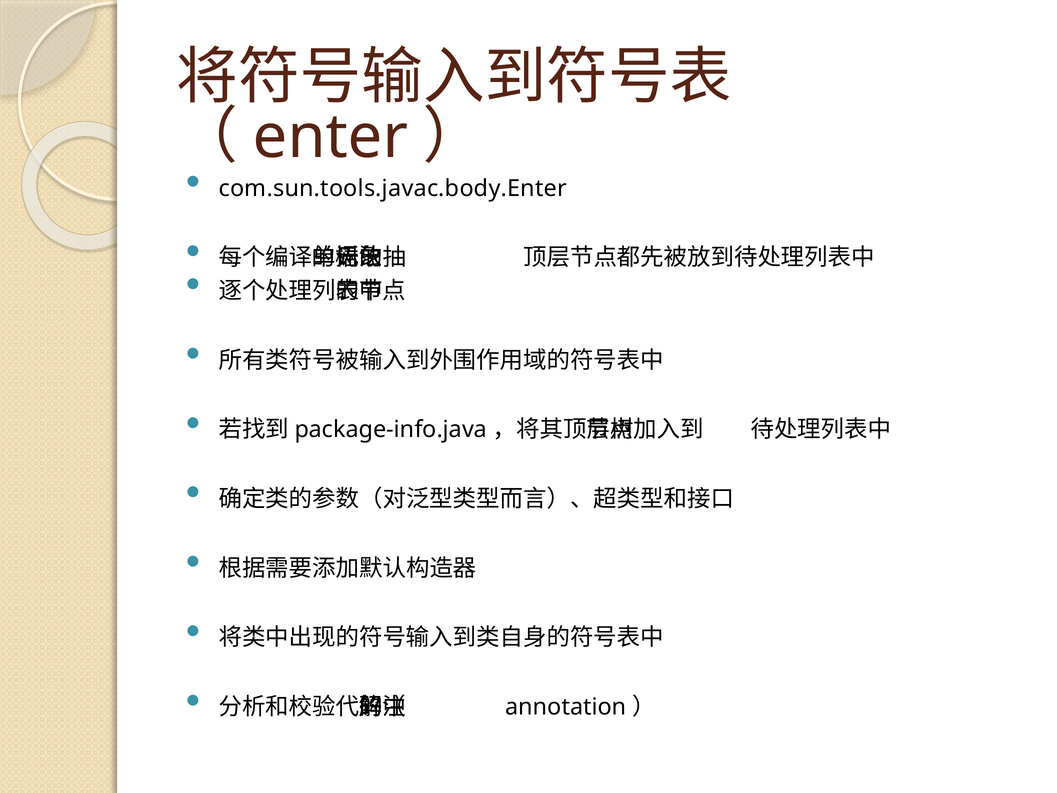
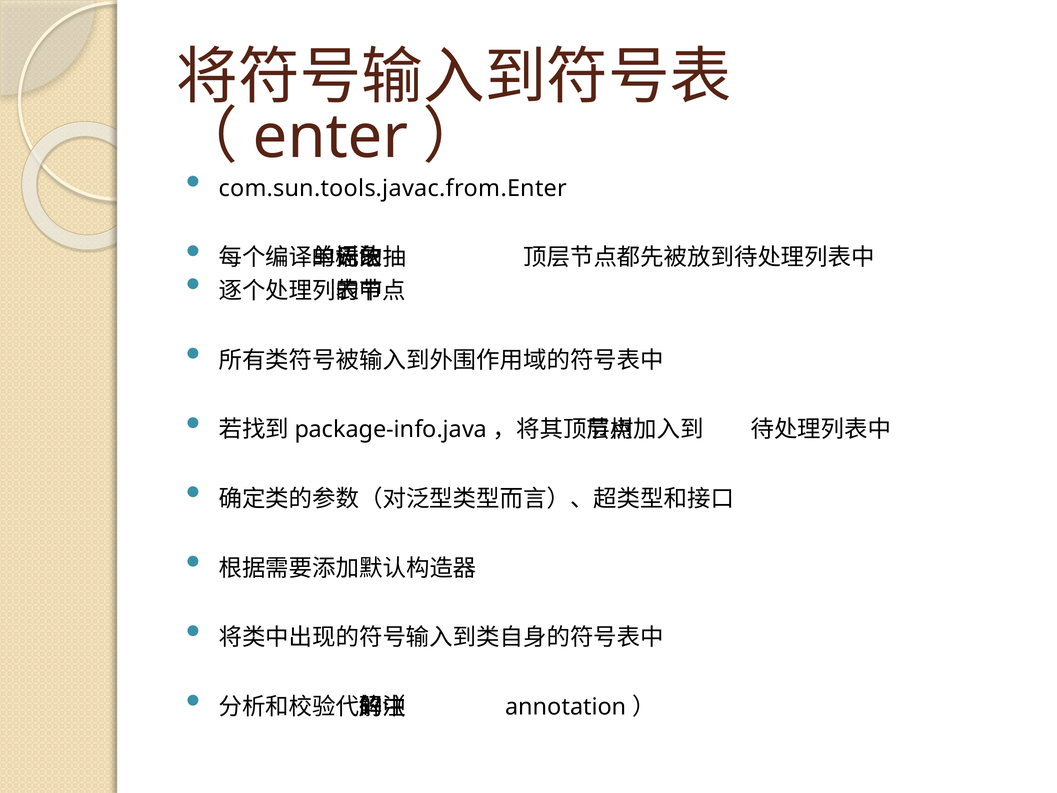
com.sun.tools.javac.body.Enter: com.sun.tools.javac.body.Enter -> com.sun.tools.javac.from.Enter
